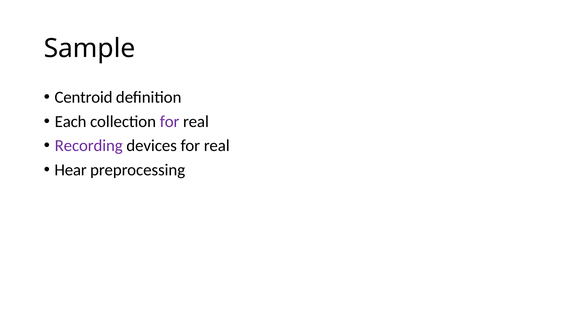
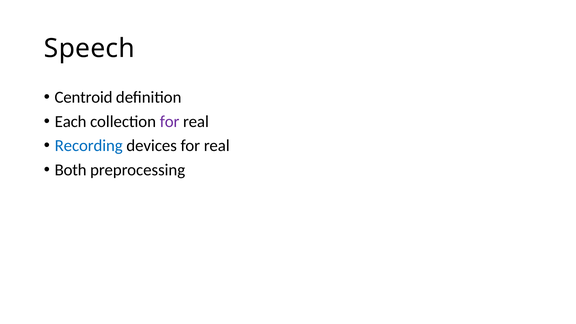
Sample: Sample -> Speech
Recording colour: purple -> blue
Hear: Hear -> Both
